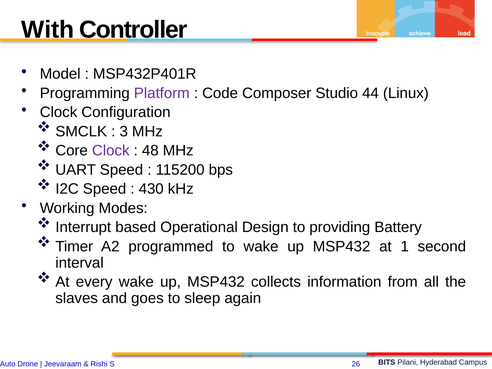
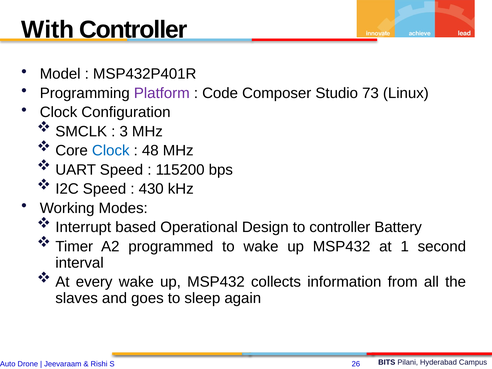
44: 44 -> 73
Clock at (111, 151) colour: purple -> blue
to providing: providing -> controller
